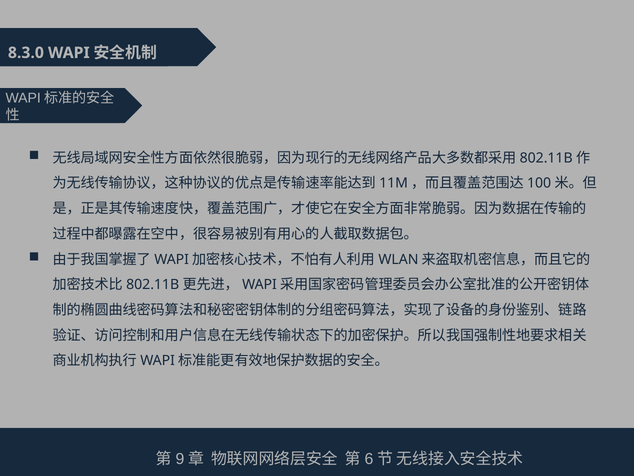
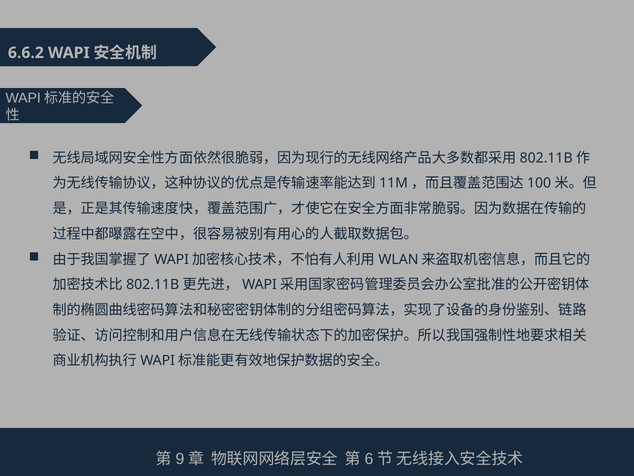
8.3.0: 8.3.0 -> 6.6.2
